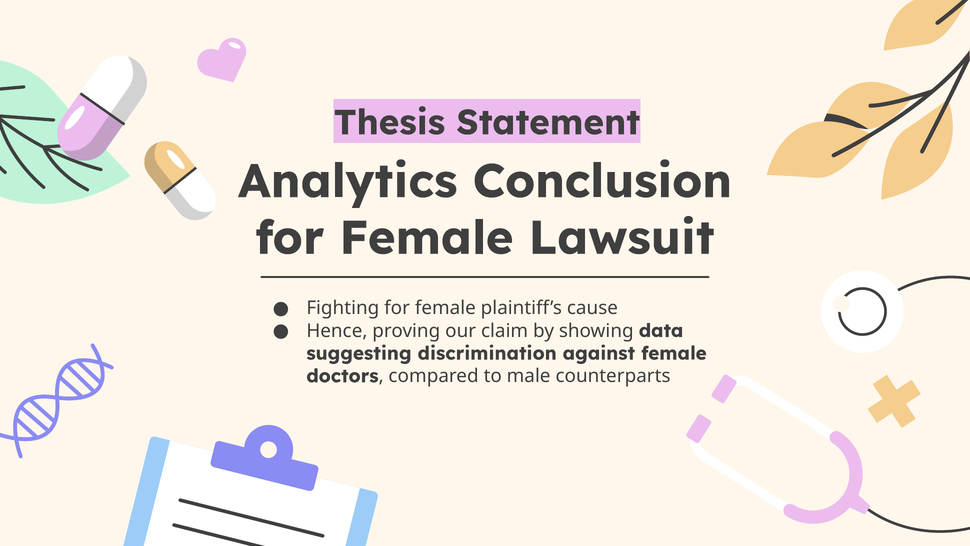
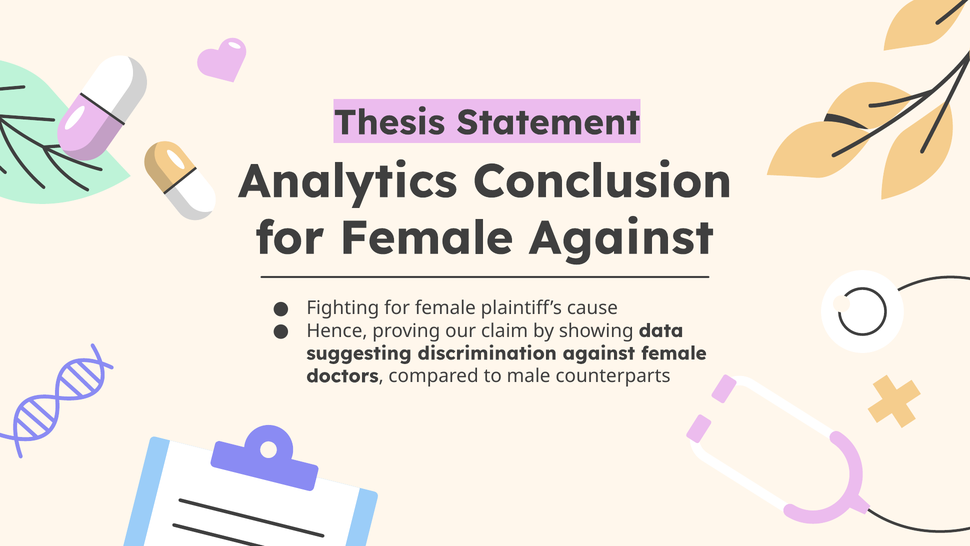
Female Lawsuit: Lawsuit -> Against
